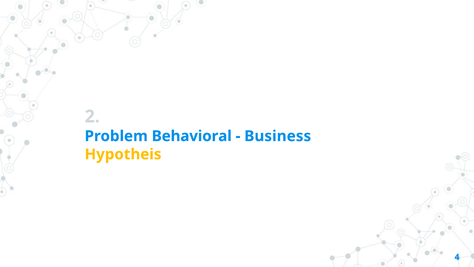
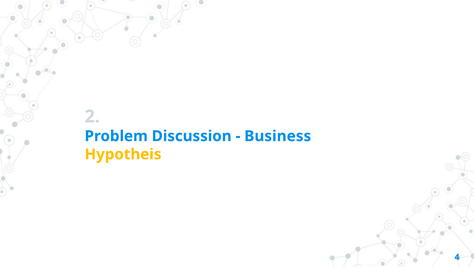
Behavioral: Behavioral -> Discussion
